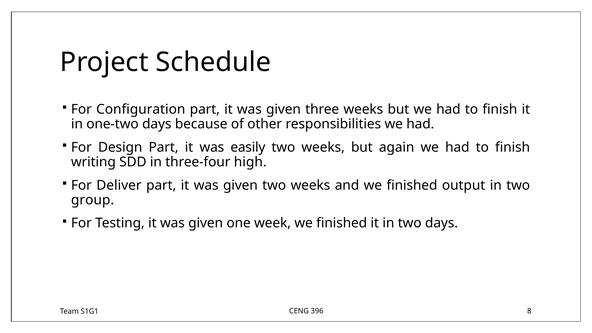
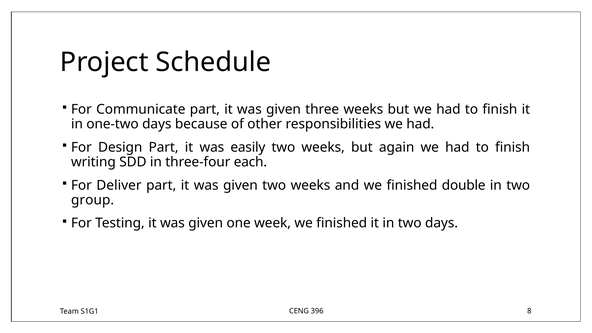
Configuration: Configuration -> Communicate
high: high -> each
output: output -> double
